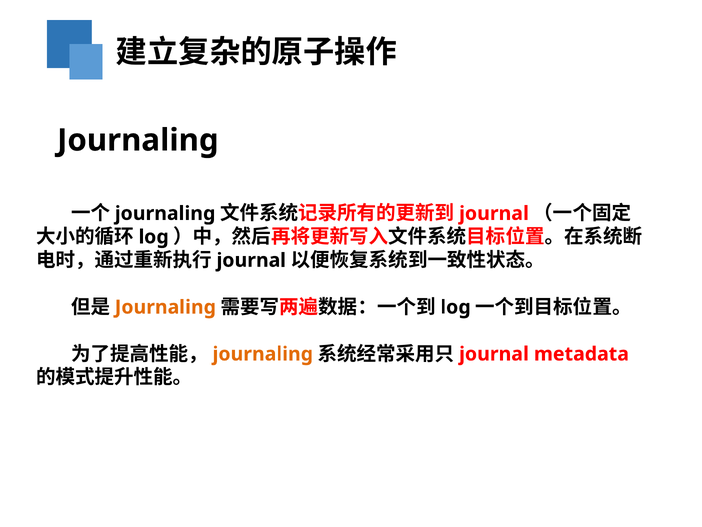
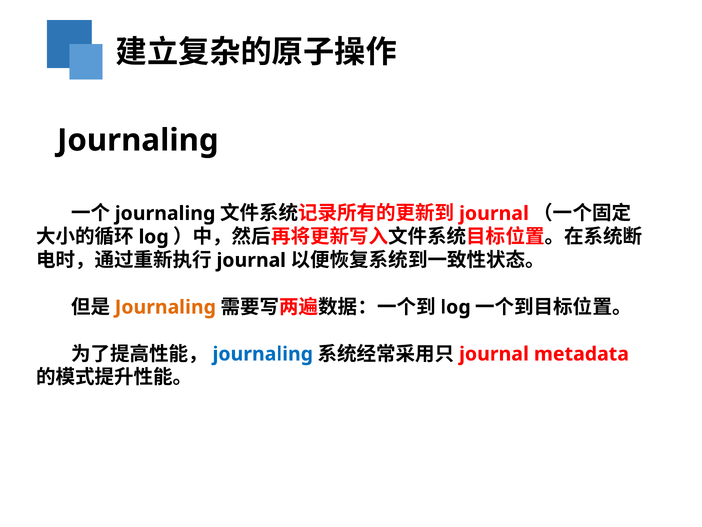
journaling at (263, 354) colour: orange -> blue
